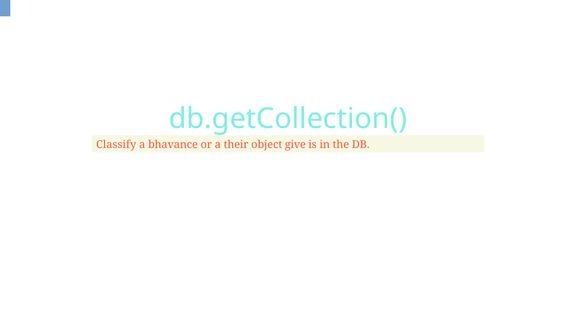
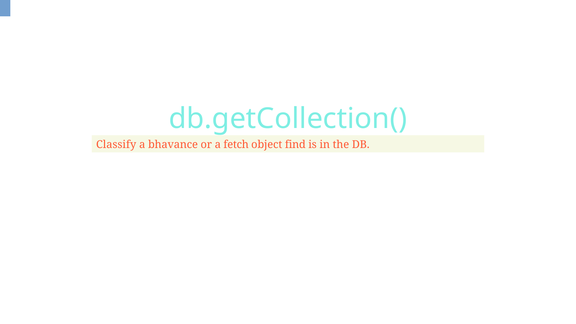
their: their -> fetch
give: give -> find
